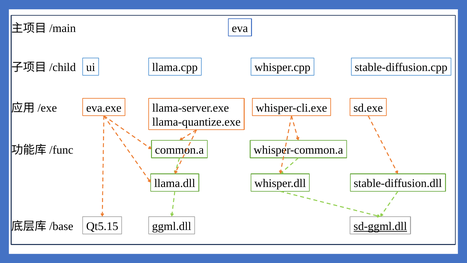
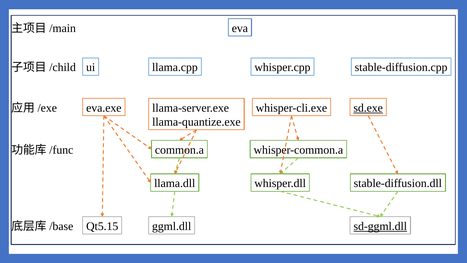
sd.exe underline: none -> present
